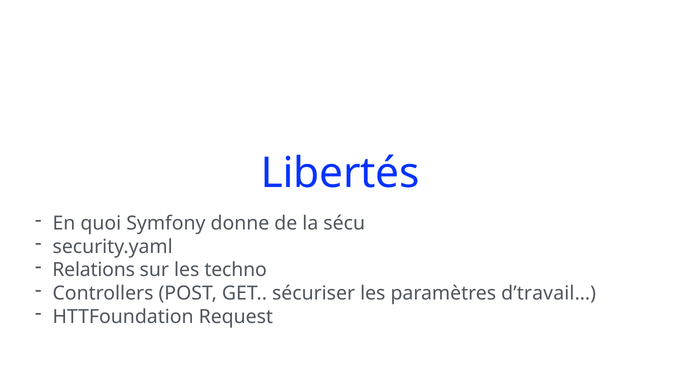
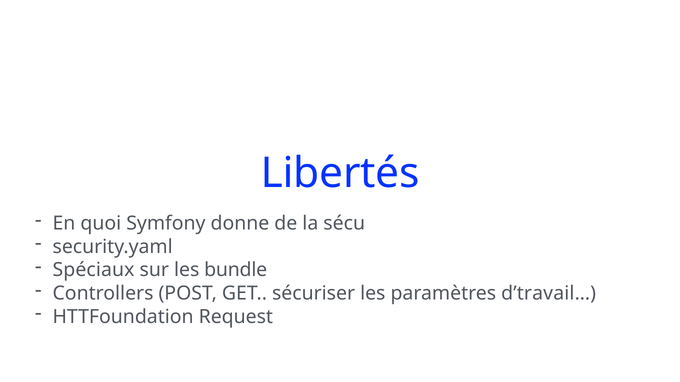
Relations: Relations -> Spéciaux
techno: techno -> bundle
